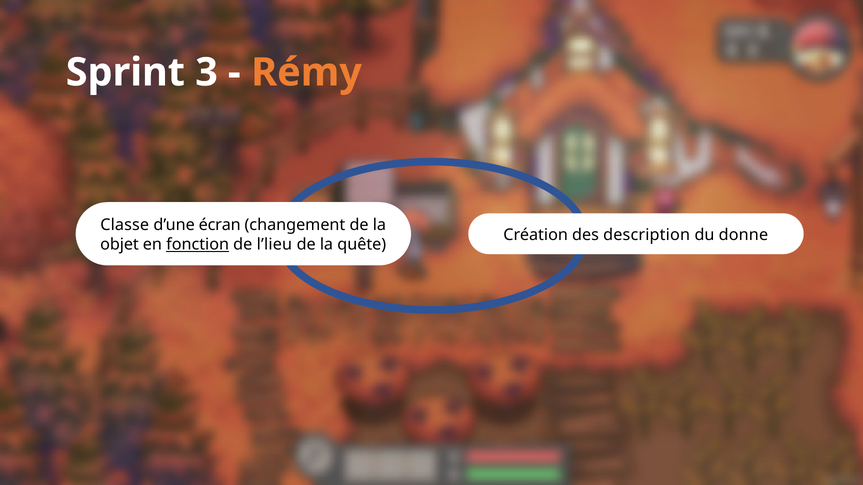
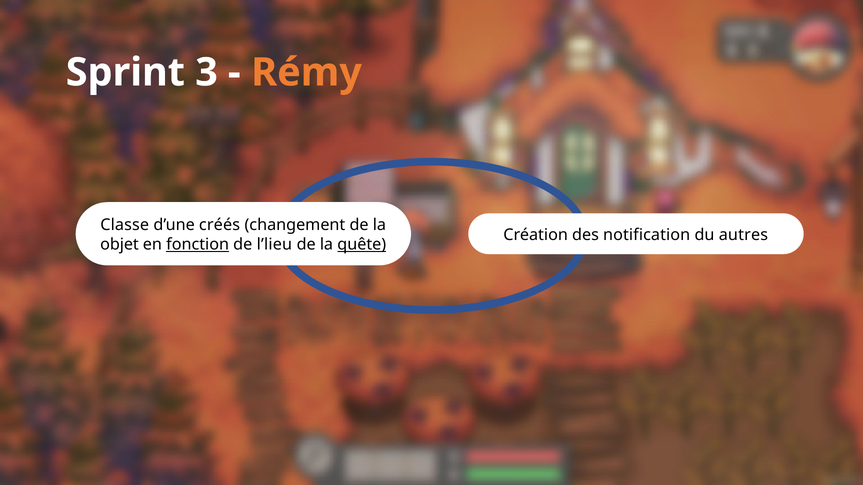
écran: écran -> créés
description: description -> notification
donne: donne -> autres
quête underline: none -> present
